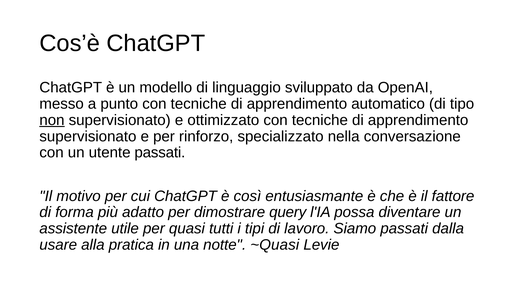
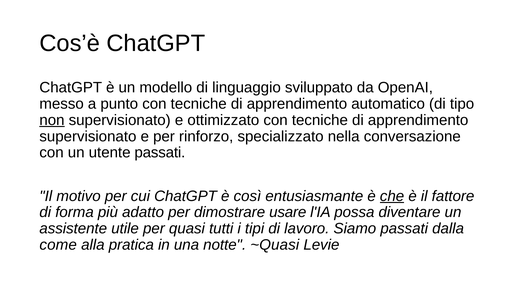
che underline: none -> present
query: query -> usare
usare: usare -> come
